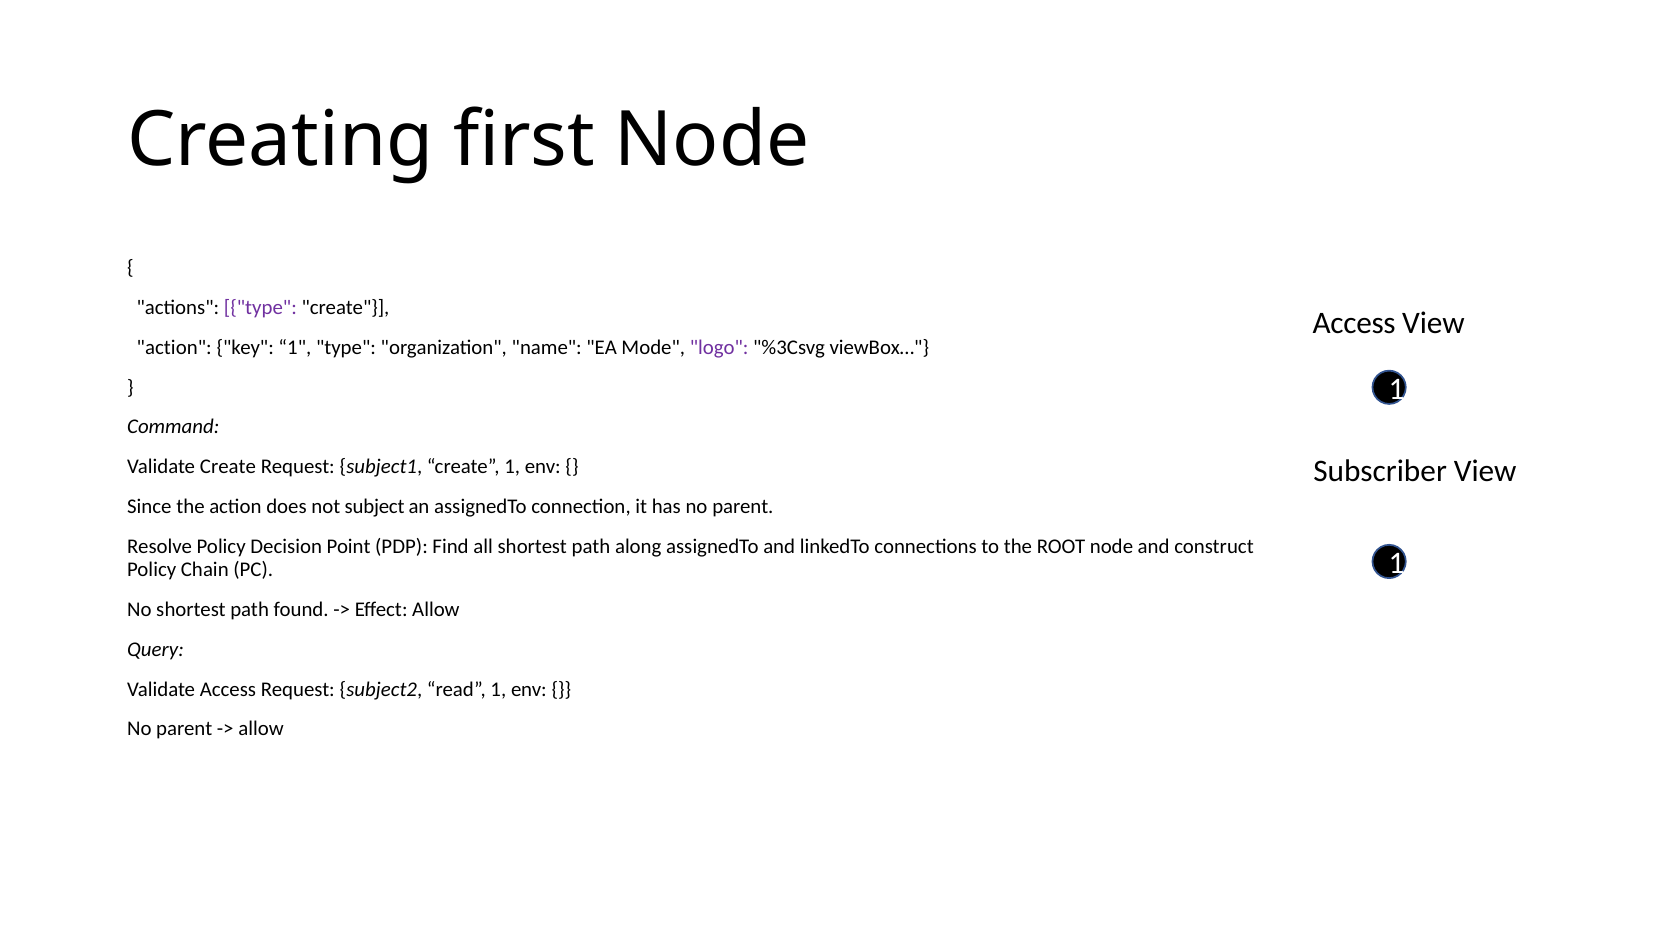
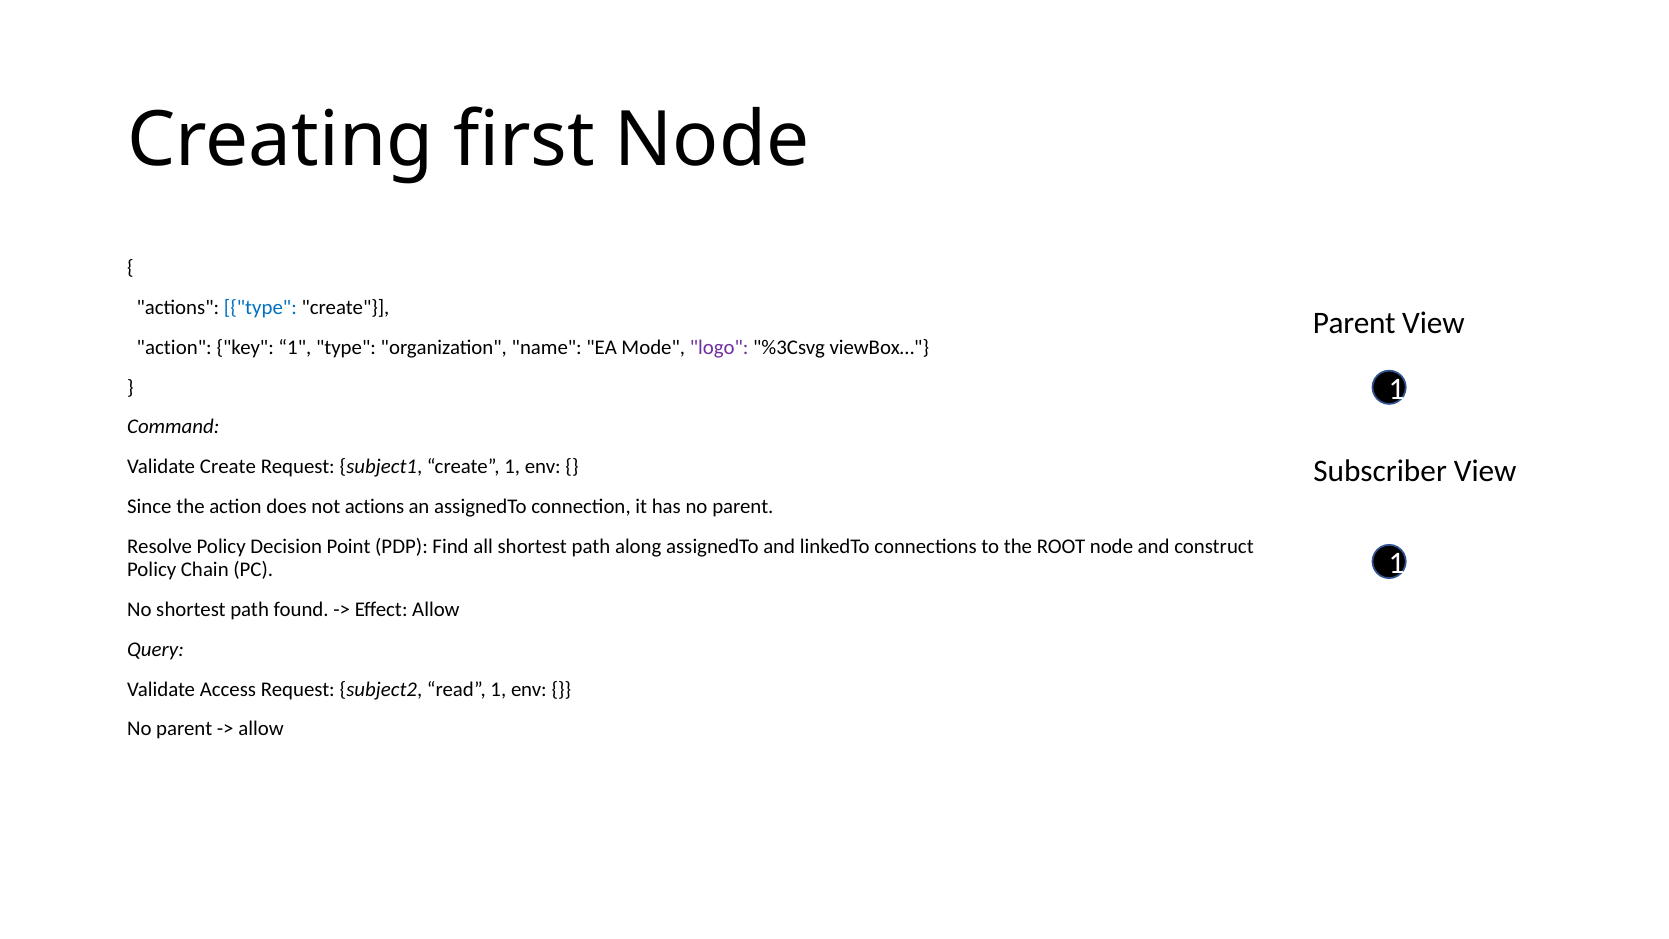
type at (260, 307) colour: purple -> blue
Access at (1354, 323): Access -> Parent
not subject: subject -> actions
